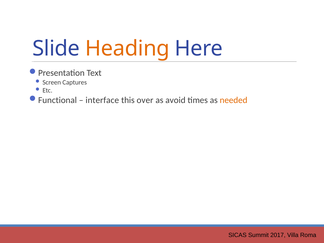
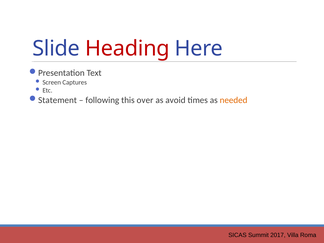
Heading colour: orange -> red
Functional: Functional -> Statement
interface: interface -> following
